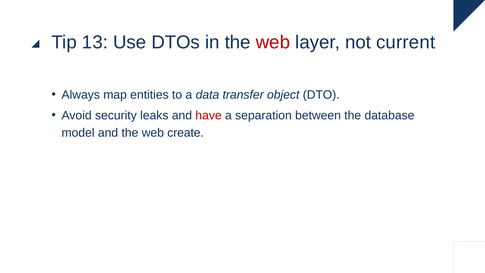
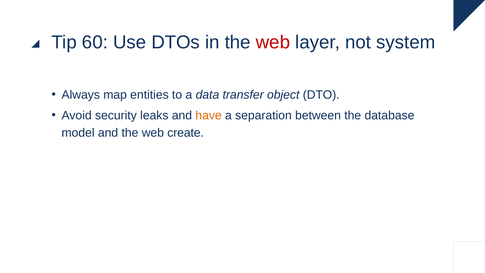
13: 13 -> 60
current: current -> system
have colour: red -> orange
